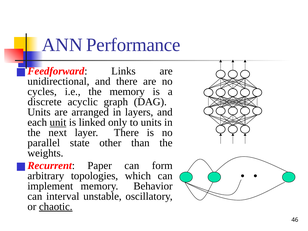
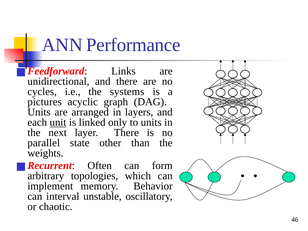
the memory: memory -> systems
discrete: discrete -> pictures
Paper: Paper -> Often
chaotic underline: present -> none
